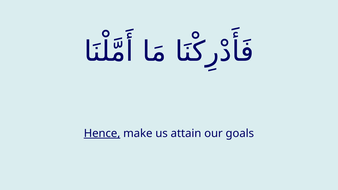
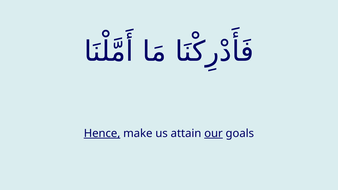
our underline: none -> present
